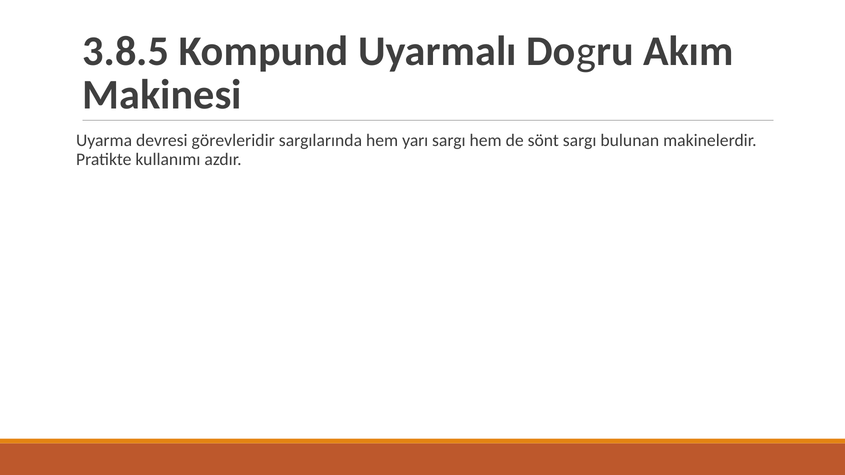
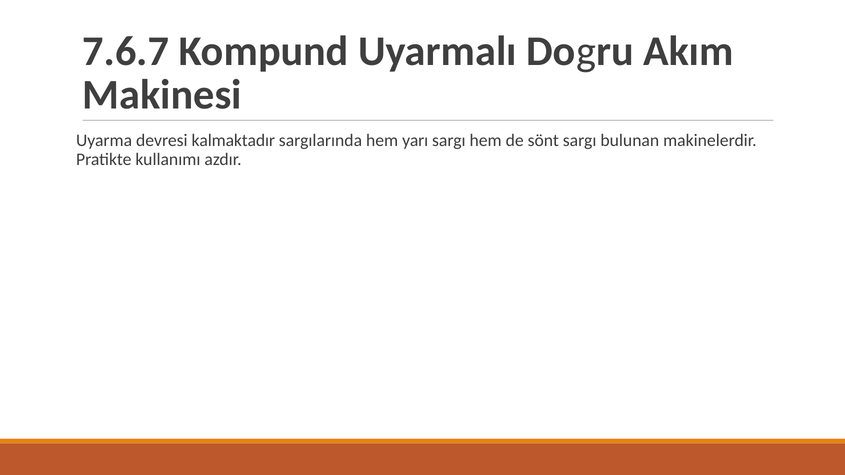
3.8.5: 3.8.5 -> 7.6.7
görevleridir: görevleridir -> kalmaktadır
